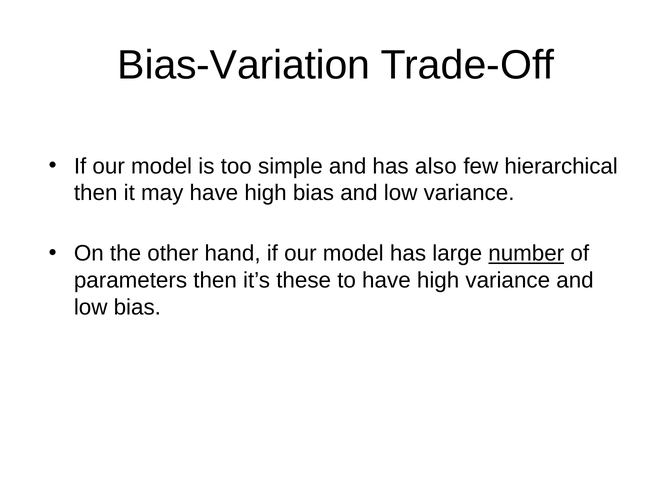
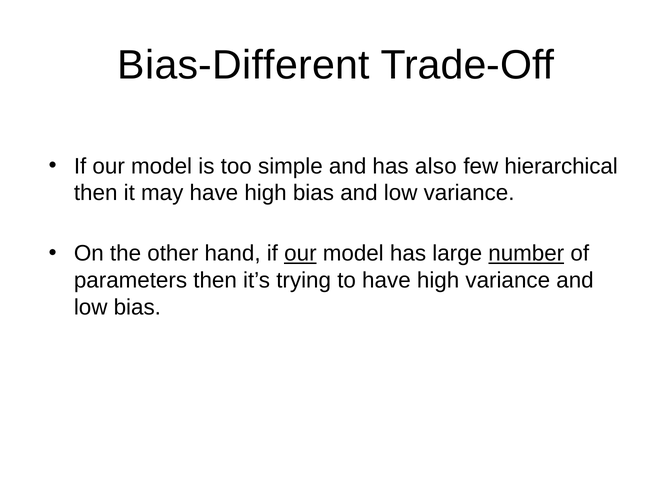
Bias-Variation: Bias-Variation -> Bias-Different
our at (300, 254) underline: none -> present
these: these -> trying
